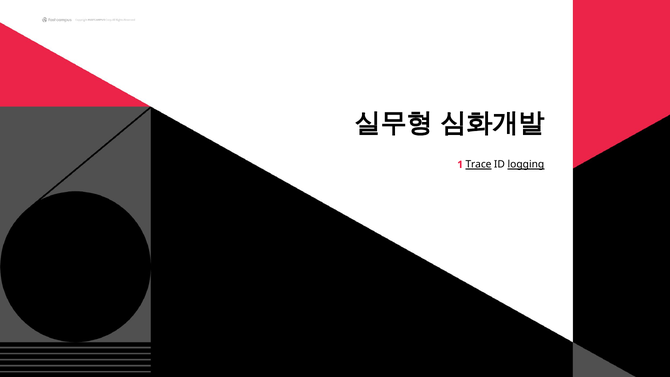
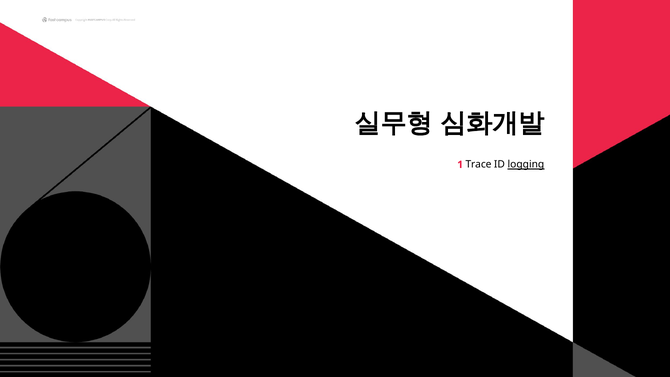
Trace underline: present -> none
